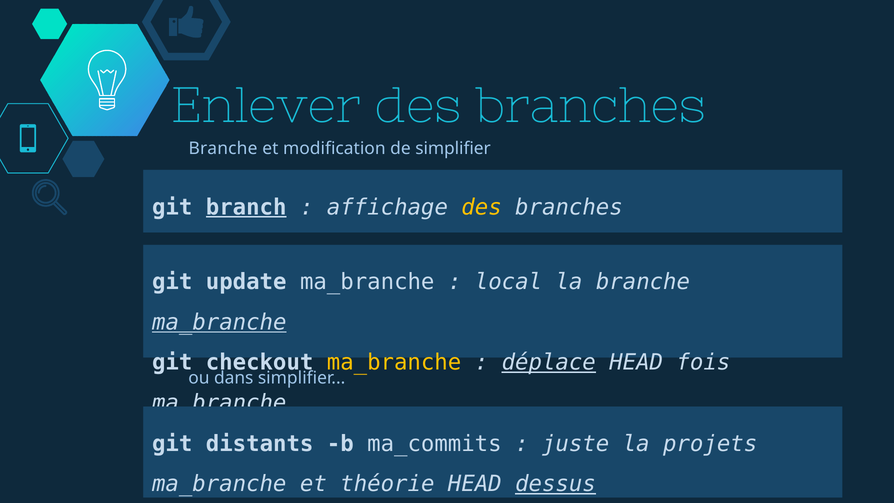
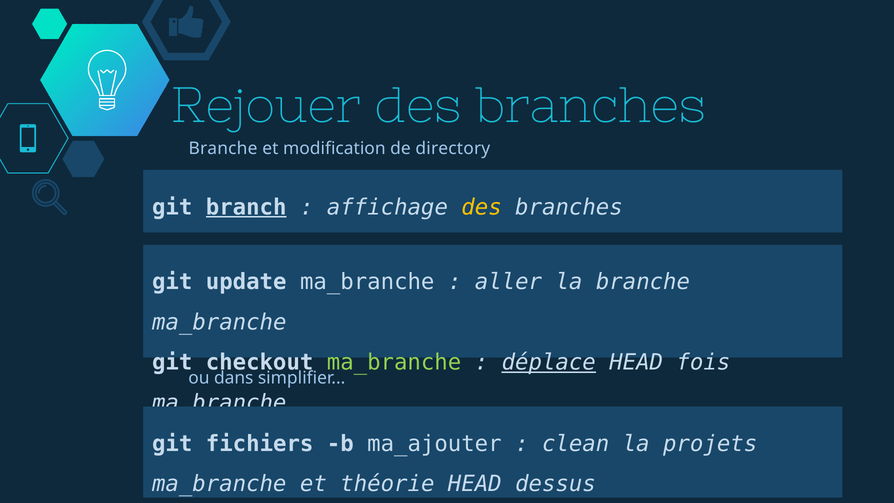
Enlever: Enlever -> Rejouer
de simplifier: simplifier -> directory
local: local -> aller
ma_branche at (219, 322) underline: present -> none
ma_branche at (394, 363) colour: yellow -> light green
distants: distants -> fichiers
ma_commits: ma_commits -> ma_ajouter
juste: juste -> clean
dessus underline: present -> none
